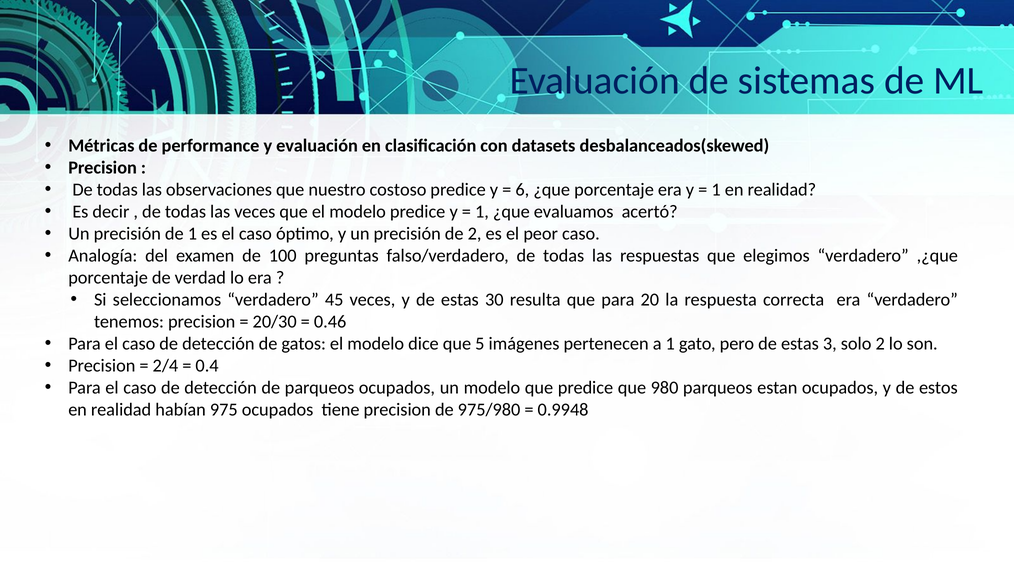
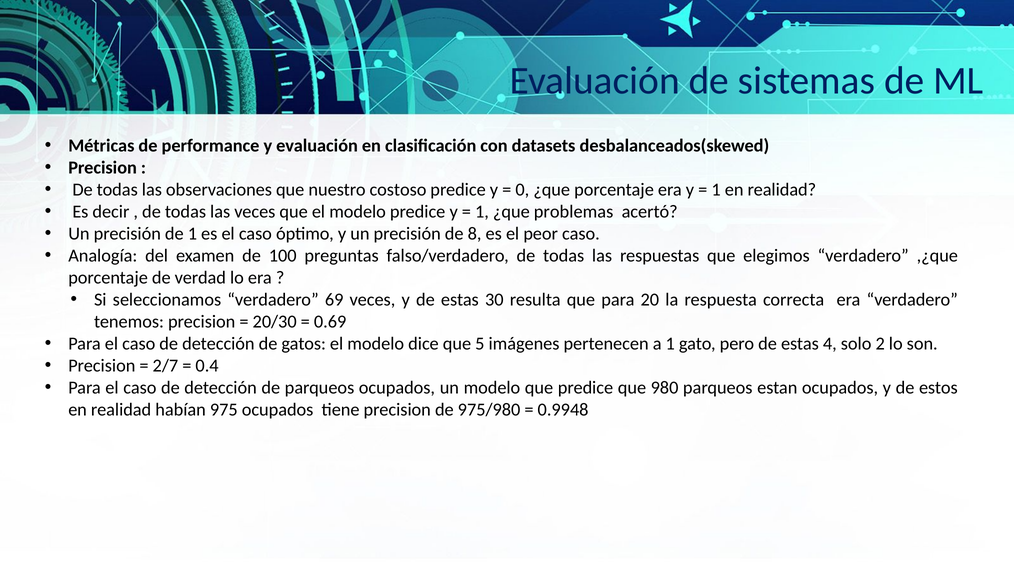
6: 6 -> 0
evaluamos: evaluamos -> problemas
de 2: 2 -> 8
45: 45 -> 69
0.46: 0.46 -> 0.69
3: 3 -> 4
2/4: 2/4 -> 2/7
